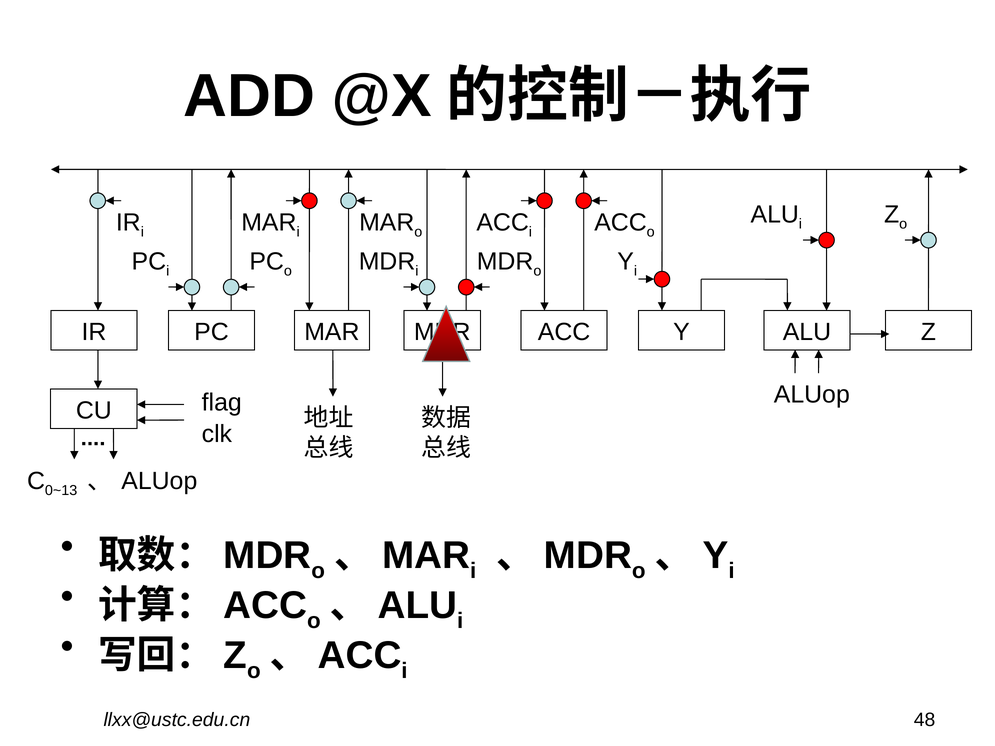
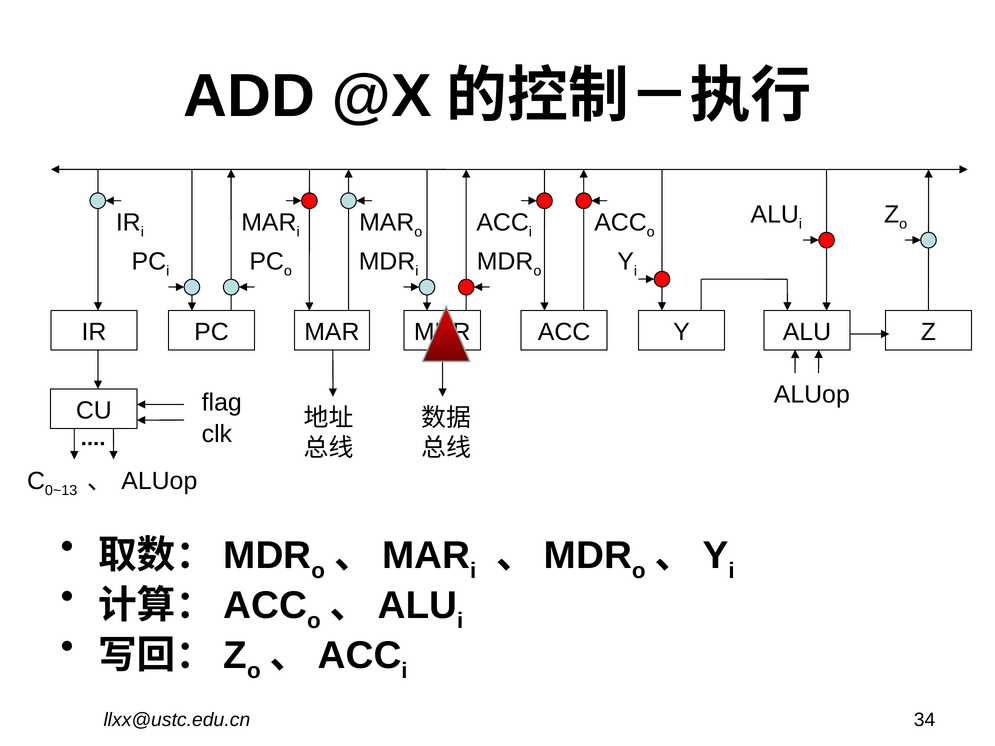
48: 48 -> 34
